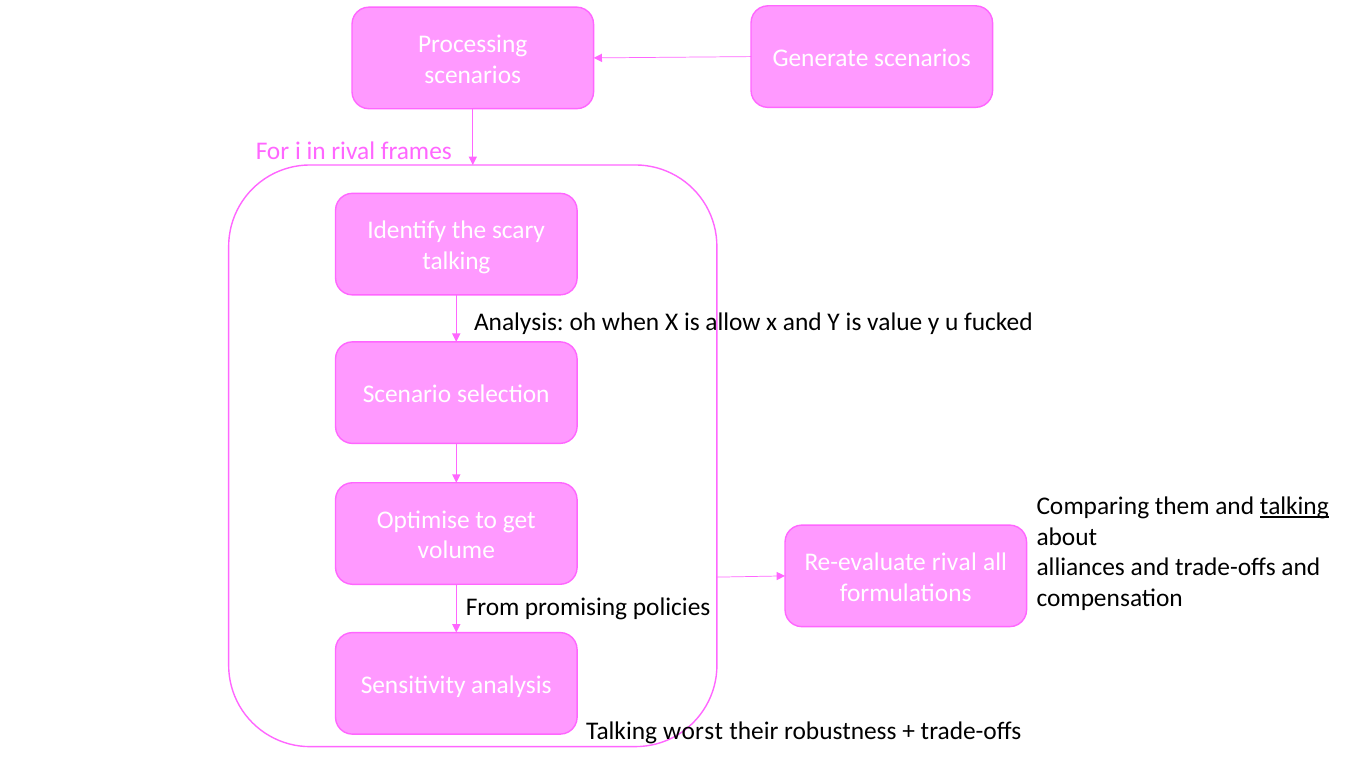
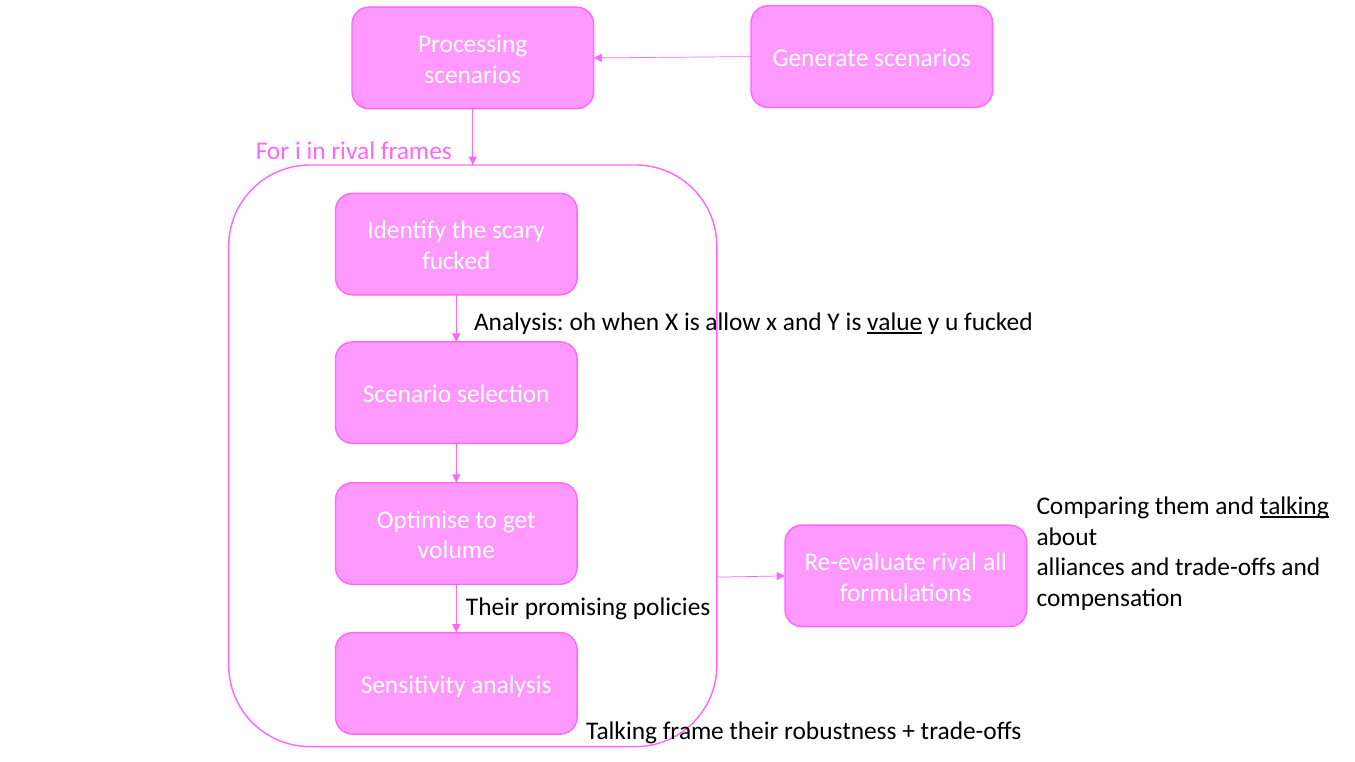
talking at (456, 261): talking -> fucked
value underline: none -> present
From at (493, 607): From -> Their
worst: worst -> frame
